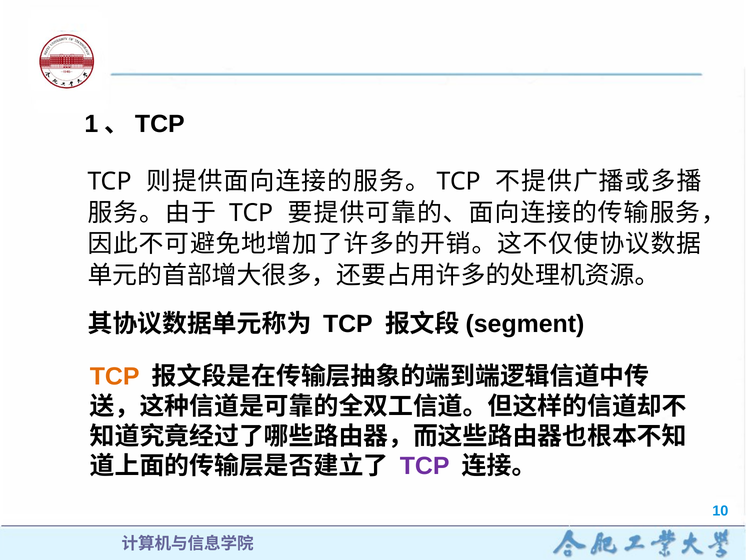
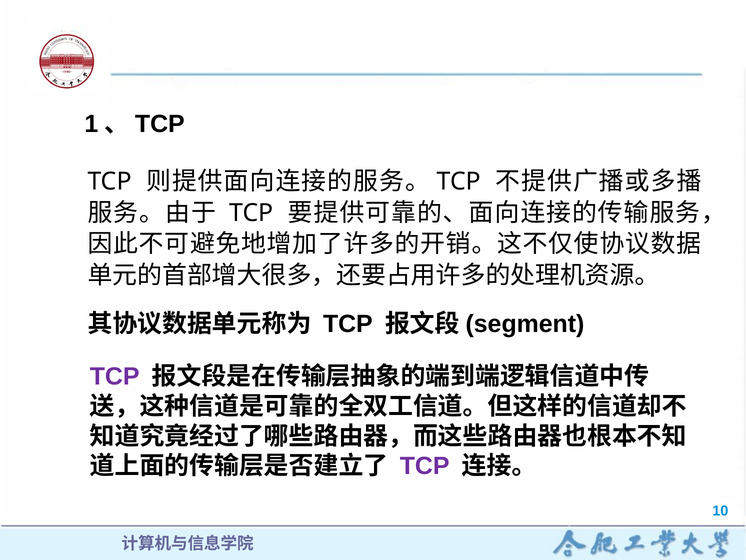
TCP at (115, 376) colour: orange -> purple
